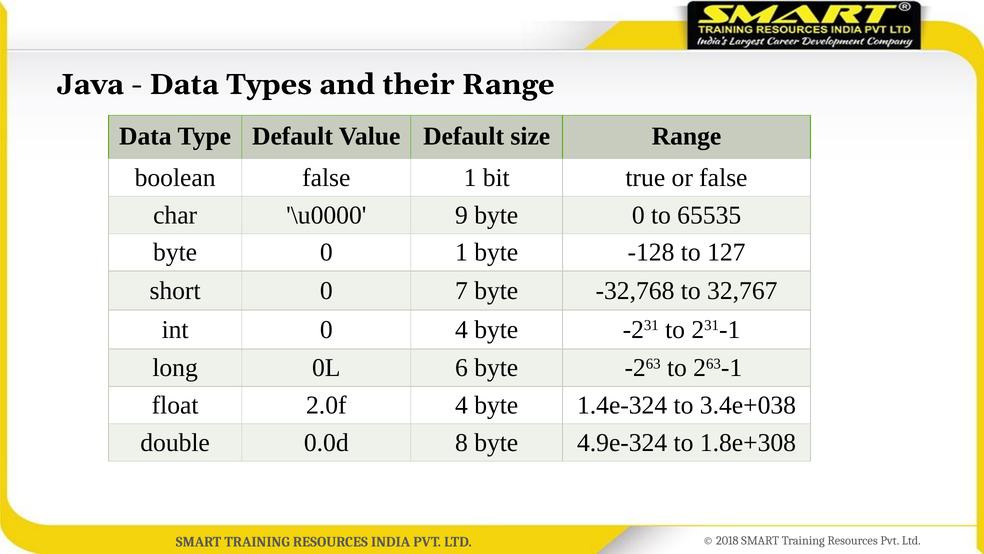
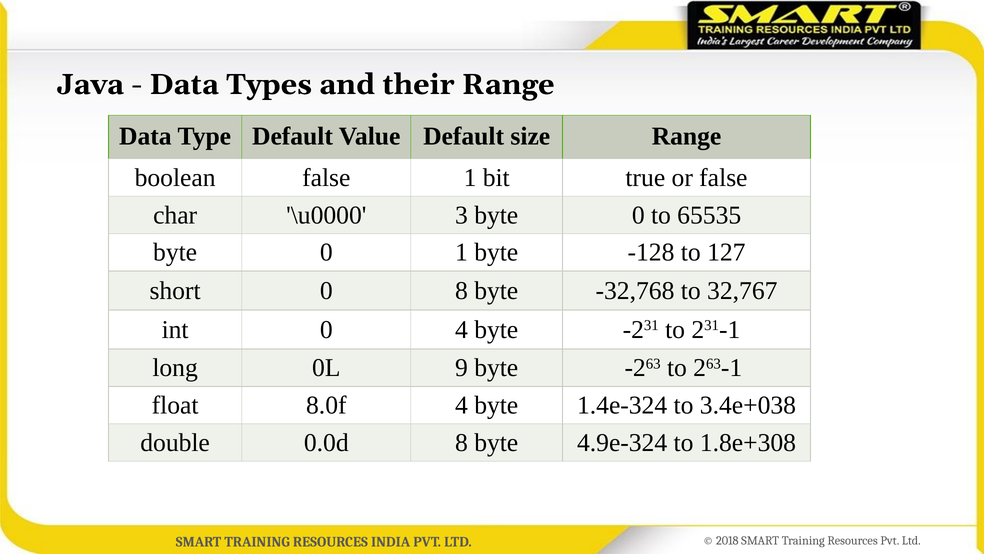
9: 9 -> 3
0 7: 7 -> 8
6: 6 -> 9
2.0f: 2.0f -> 8.0f
